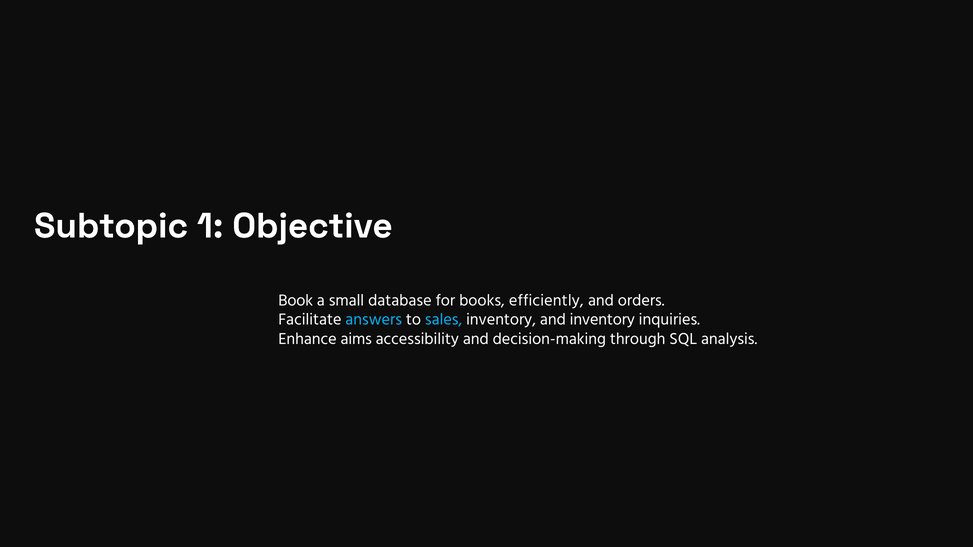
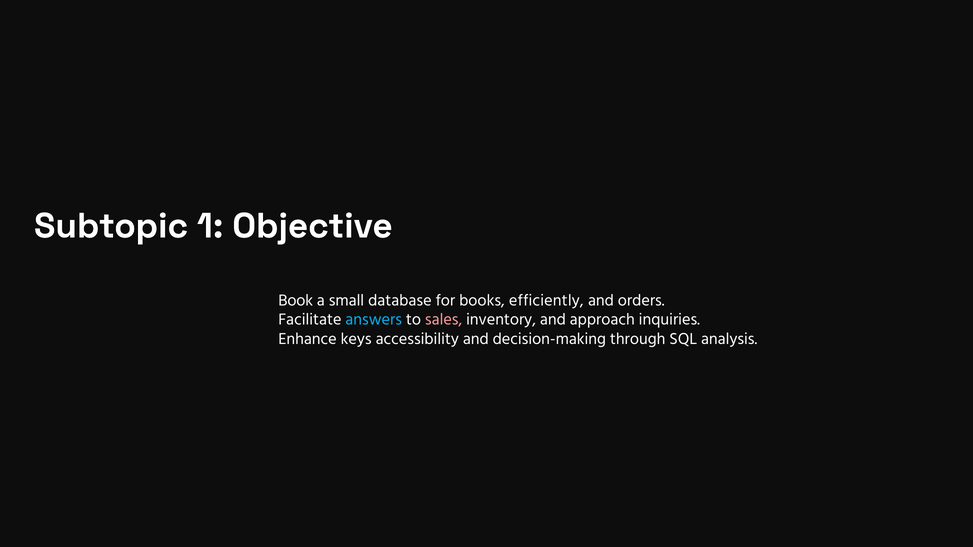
sales colour: light blue -> pink
and inventory: inventory -> approach
aims: aims -> keys
